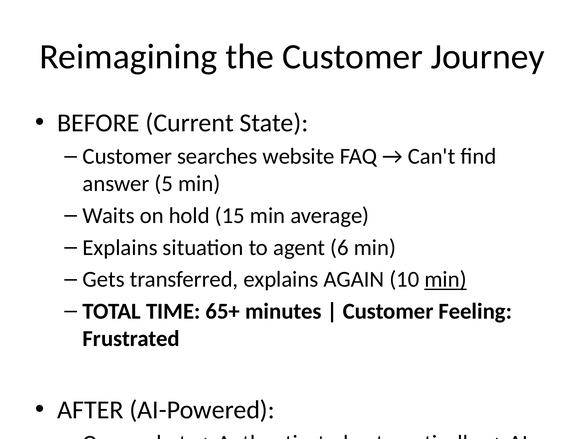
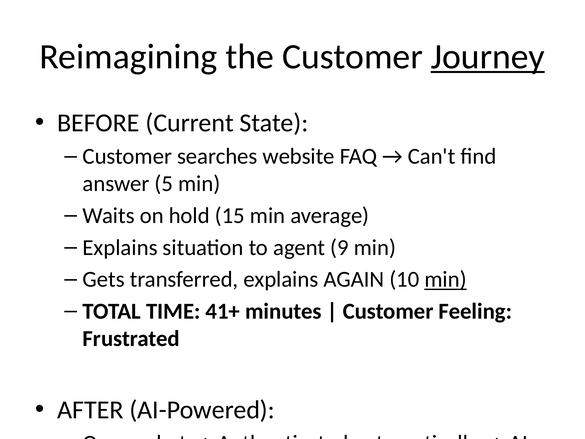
Journey underline: none -> present
6: 6 -> 9
65+: 65+ -> 41+
